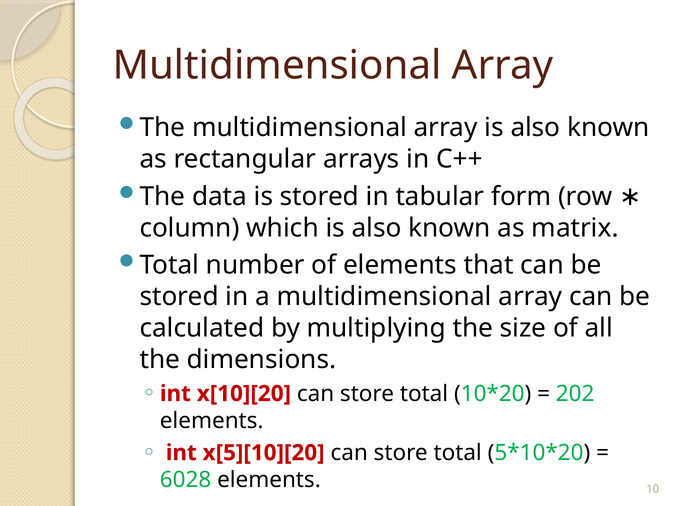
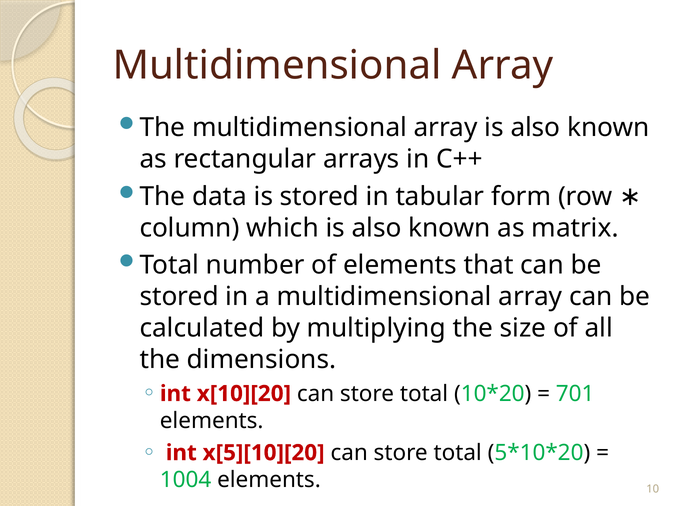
202: 202 -> 701
6028: 6028 -> 1004
